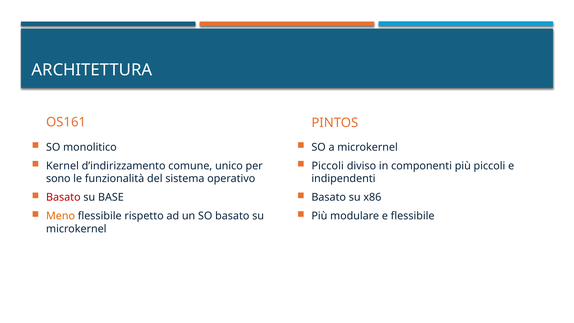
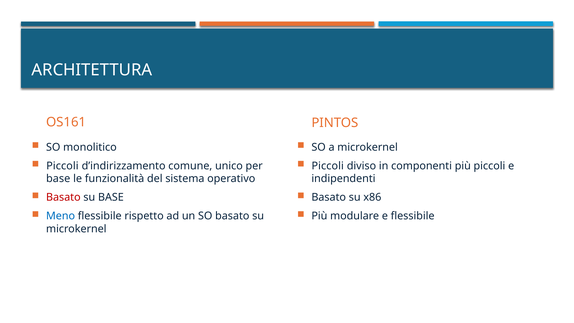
Kernel at (62, 166): Kernel -> Piccoli
sono at (58, 179): sono -> base
Meno colour: orange -> blue
